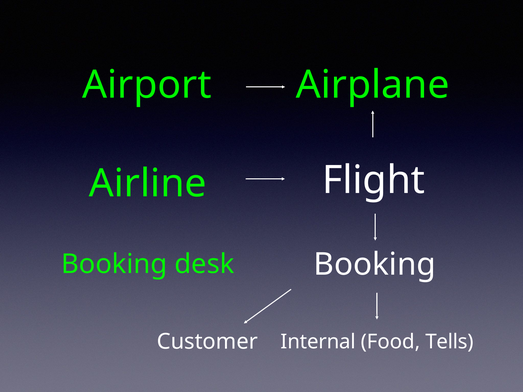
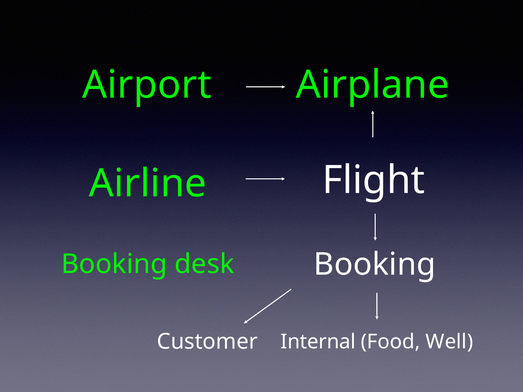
Tells: Tells -> Well
